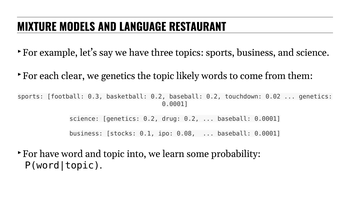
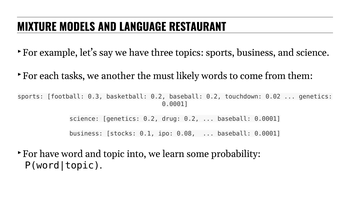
clear: clear -> tasks
we genetics: genetics -> another
the topic: topic -> must
